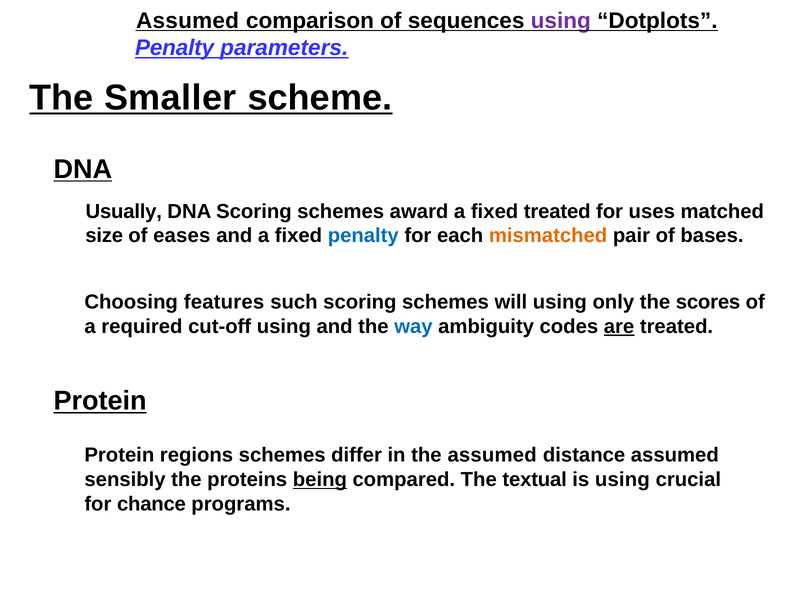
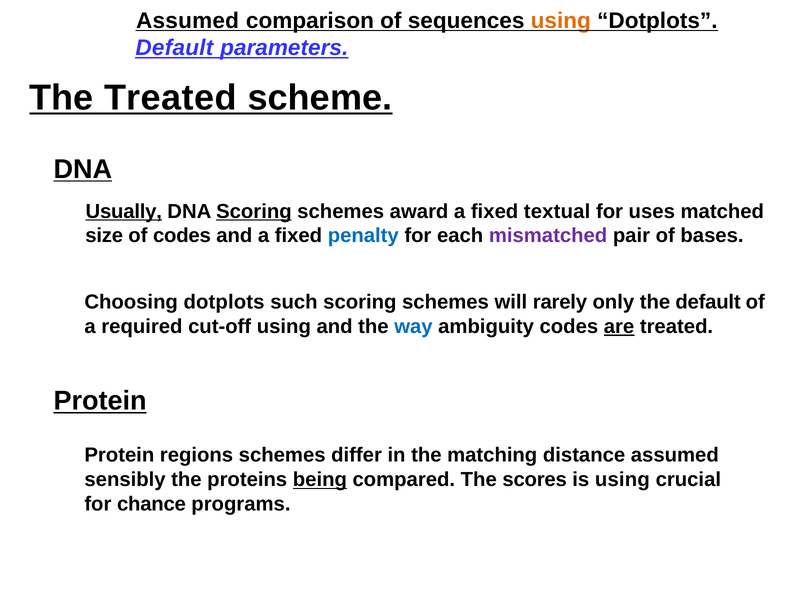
using at (561, 21) colour: purple -> orange
Penalty at (175, 48): Penalty -> Default
The Smaller: Smaller -> Treated
Usually underline: none -> present
Scoring at (254, 211) underline: none -> present
fixed treated: treated -> textual
of eases: eases -> codes
mismatched colour: orange -> purple
Choosing features: features -> dotplots
will using: using -> rarely
the scores: scores -> default
the assumed: assumed -> matching
textual: textual -> scores
